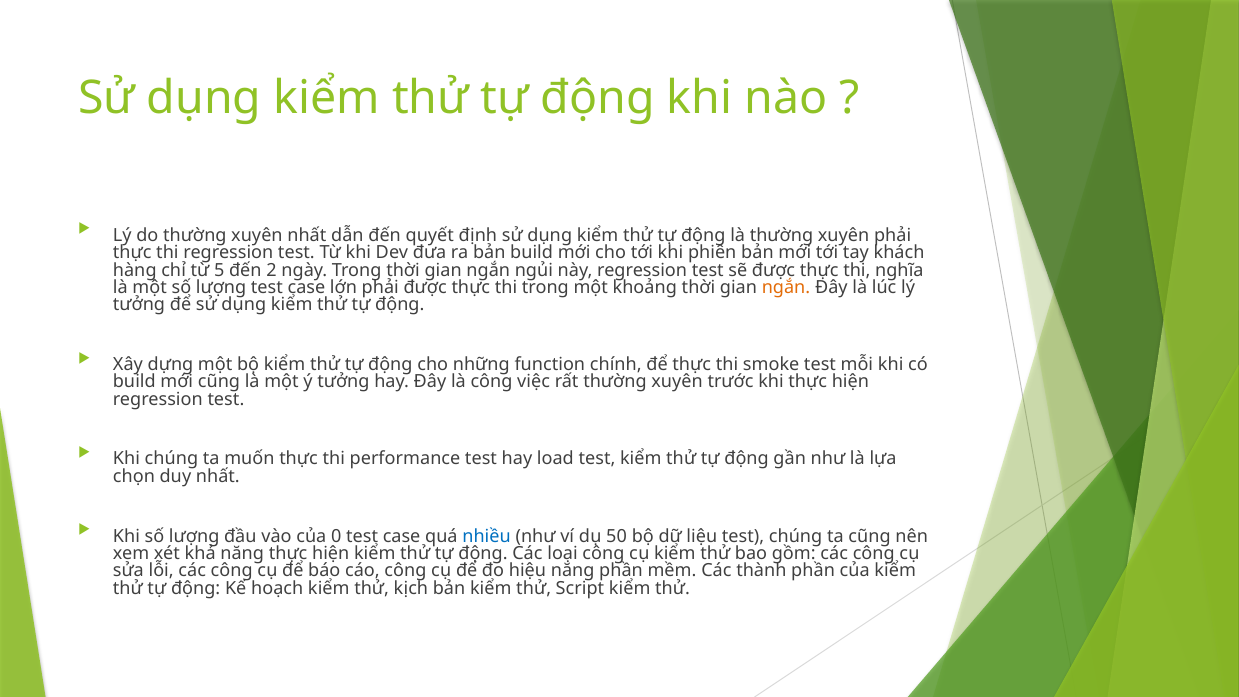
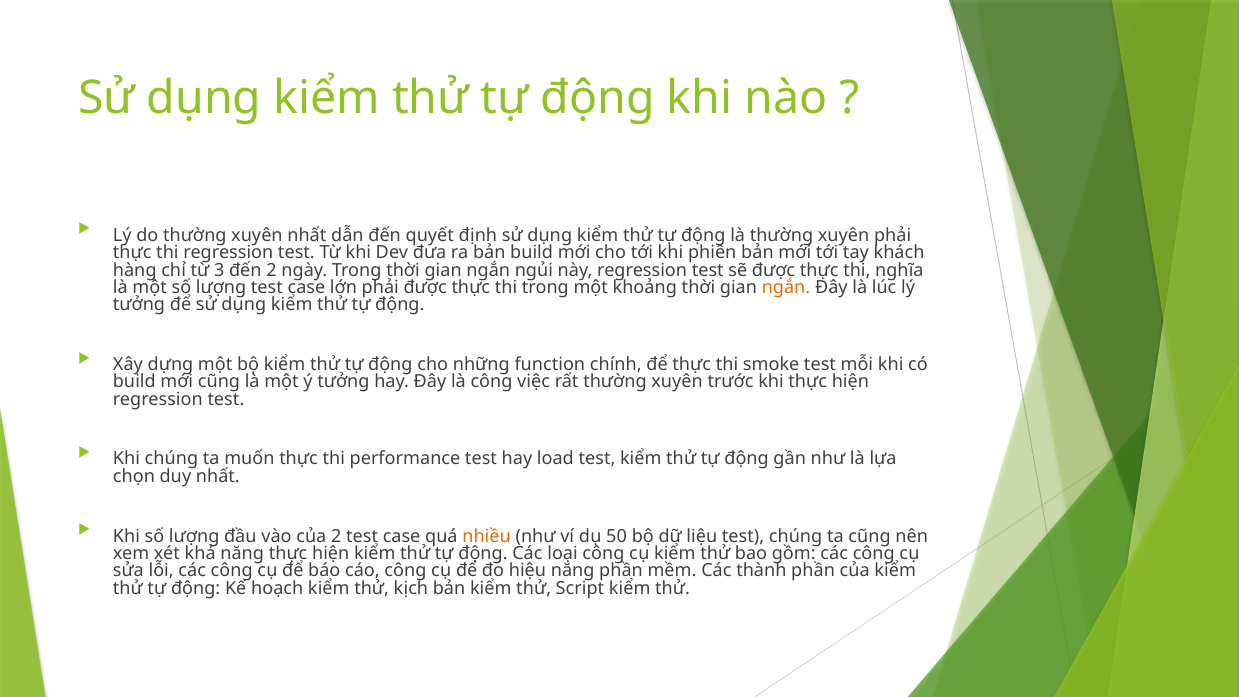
5: 5 -> 3
của 0: 0 -> 2
nhiều colour: blue -> orange
